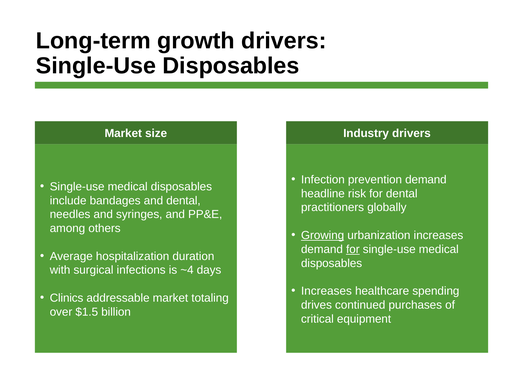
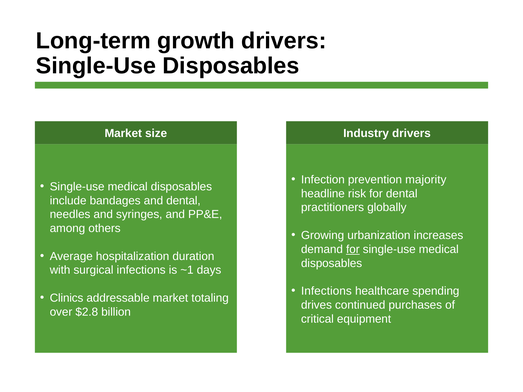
prevention demand: demand -> majority
Growing underline: present -> none
~4: ~4 -> ~1
Increases at (326, 291): Increases -> Infections
$1.5: $1.5 -> $2.8
